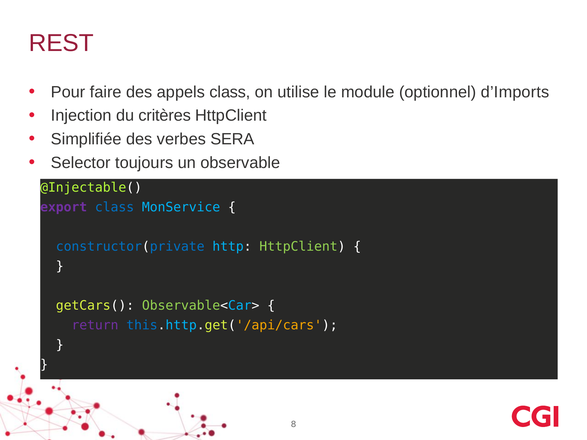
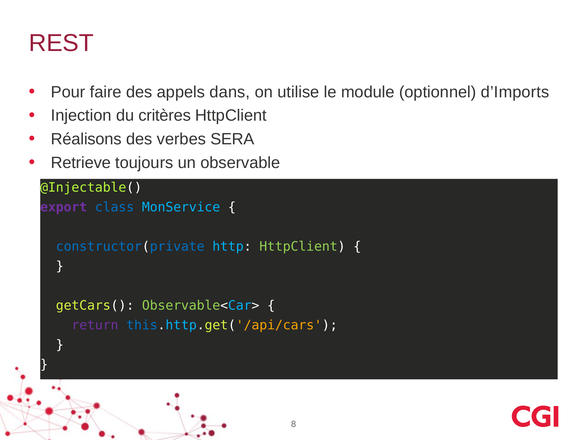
appels class: class -> dans
Simplifiée: Simplifiée -> Réalisons
Selector: Selector -> Retrieve
